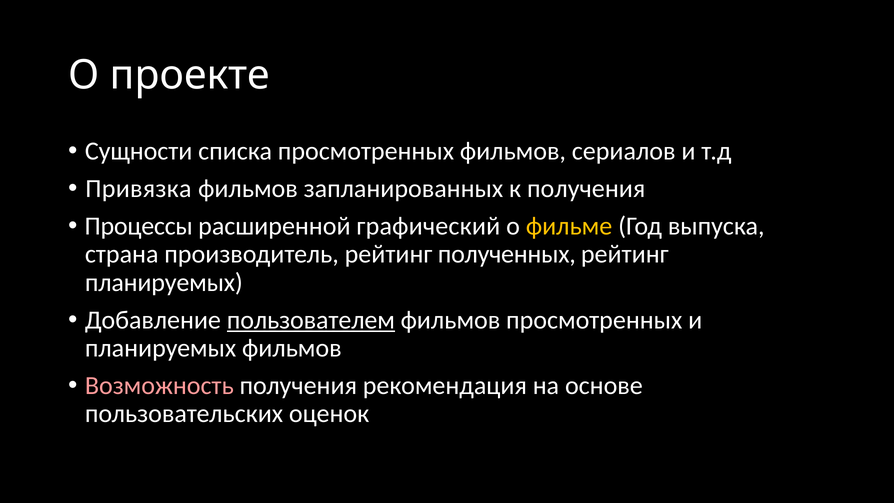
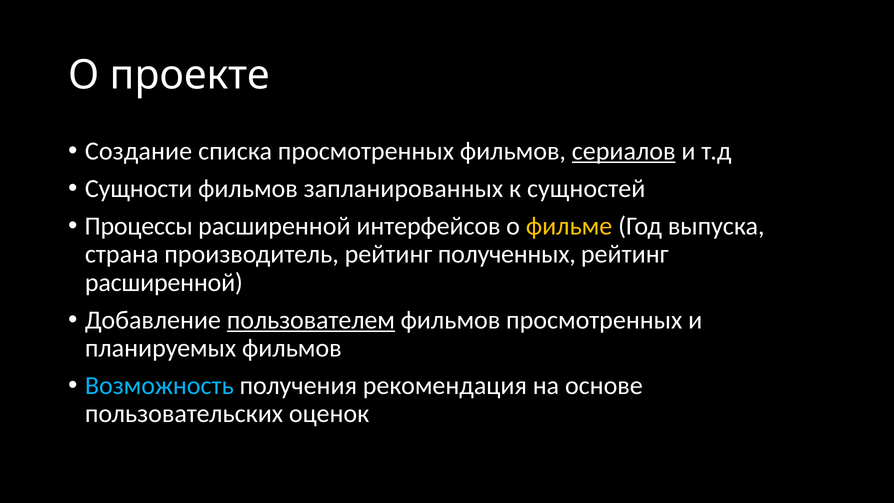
Сущности: Сущности -> Создание
сериалов underline: none -> present
Привязка: Привязка -> Сущности
к получения: получения -> сущностей
графический: графический -> интерфейсов
планируемых at (164, 282): планируемых -> расширенной
Возможность colour: pink -> light blue
